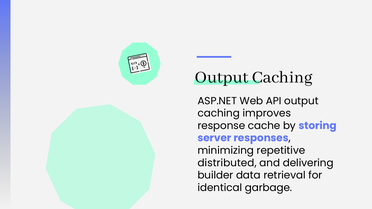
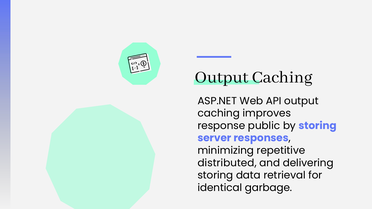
cache: cache -> public
builder at (215, 175): builder -> storing
